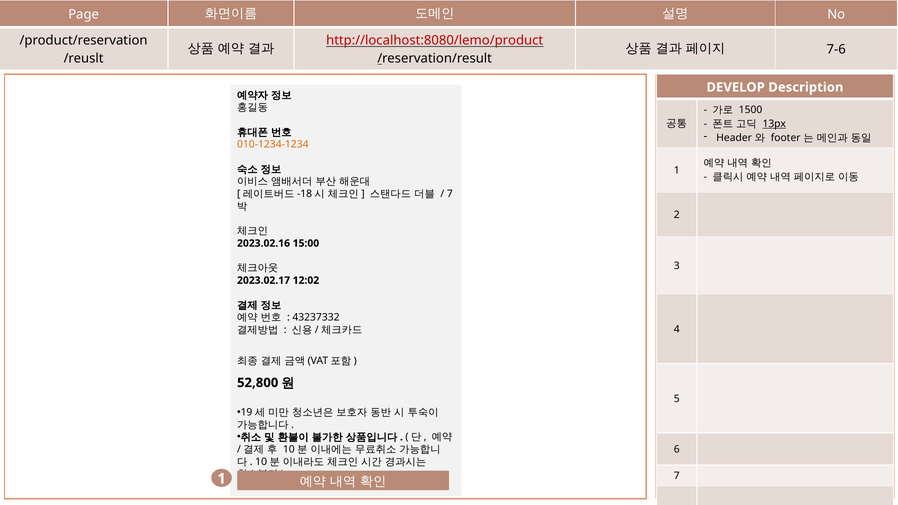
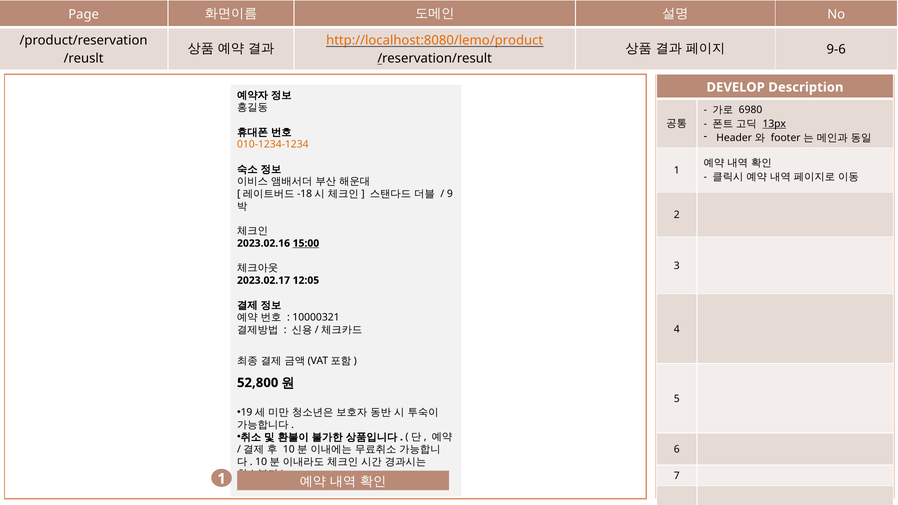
http://localhost:8080/lemo/product colour: red -> orange
7-6: 7-6 -> 9-6
1500: 1500 -> 6980
7 at (450, 194): 7 -> 9
15:00 underline: none -> present
12:02: 12:02 -> 12:05
43237332: 43237332 -> 10000321
